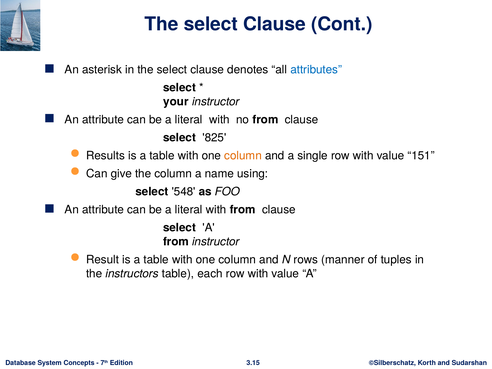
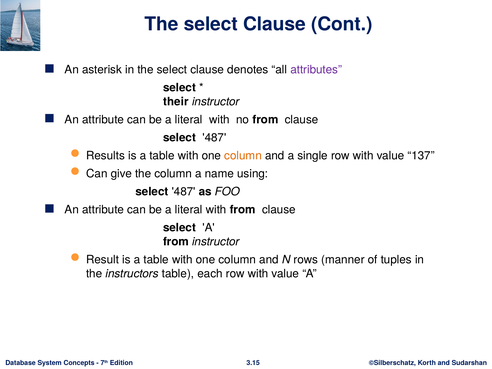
attributes colour: blue -> purple
your: your -> their
825 at (214, 138): 825 -> 487
151: 151 -> 137
548 at (184, 192): 548 -> 487
